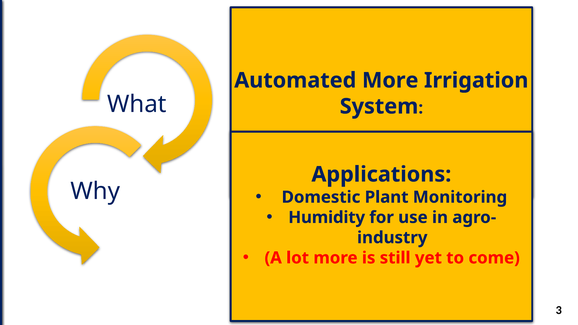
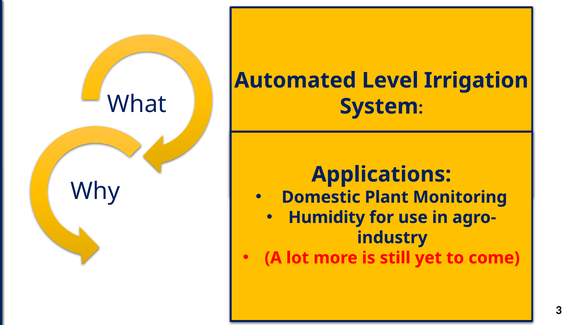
Automated More: More -> Level
